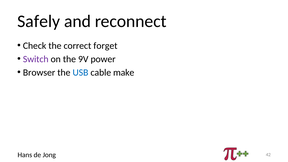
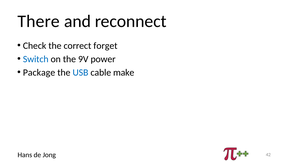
Safely: Safely -> There
Switch colour: purple -> blue
Browser: Browser -> Package
